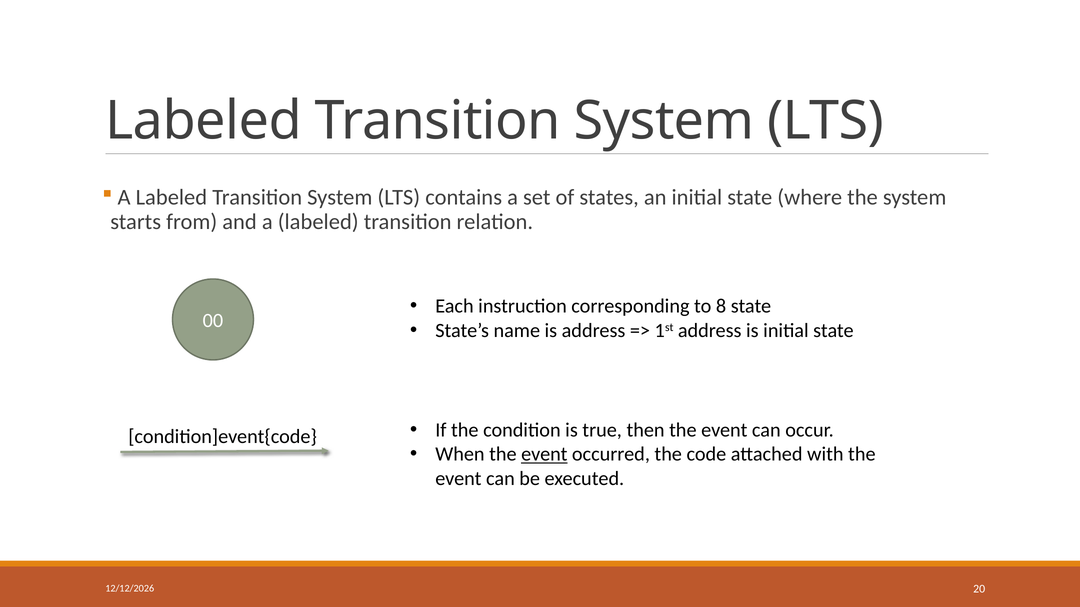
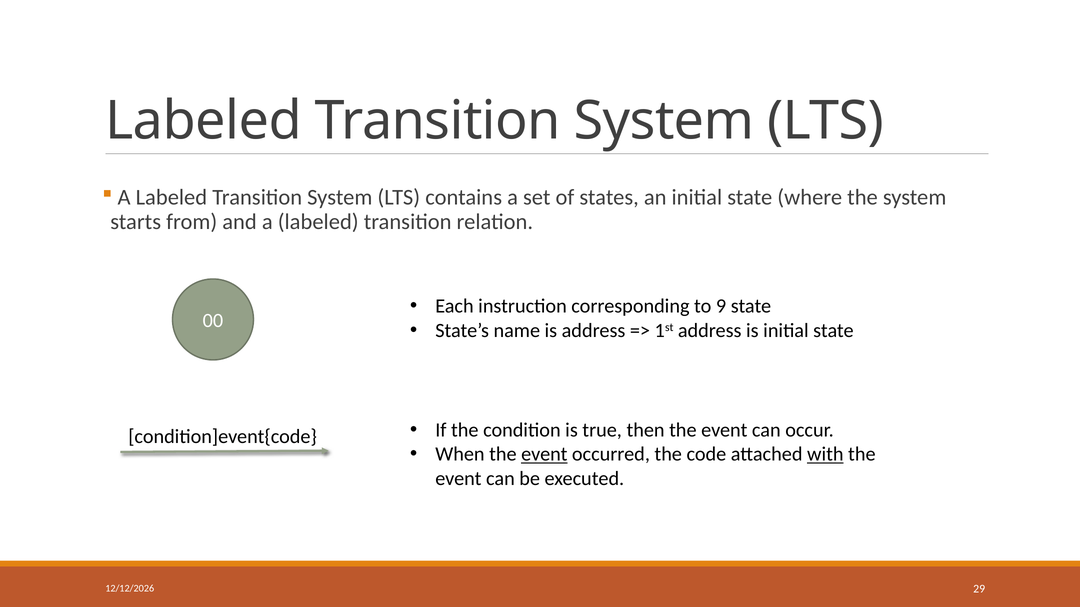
8: 8 -> 9
with underline: none -> present
20: 20 -> 29
